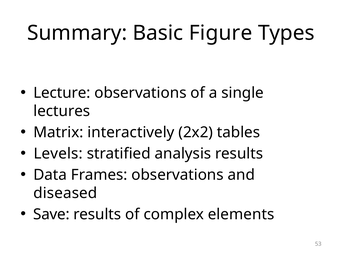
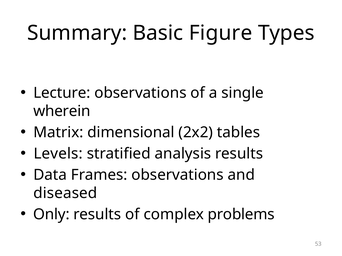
lectures: lectures -> wherein
interactively: interactively -> dimensional
Save: Save -> Only
elements: elements -> problems
